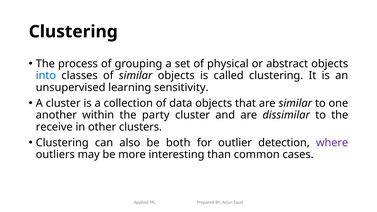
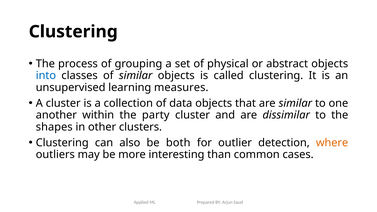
sensitivity: sensitivity -> measures
receive: receive -> shapes
where colour: purple -> orange
